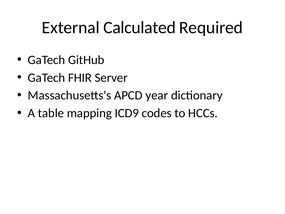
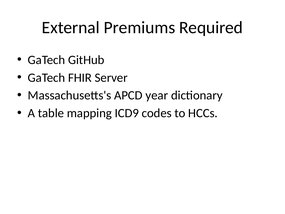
Calculated: Calculated -> Premiums
